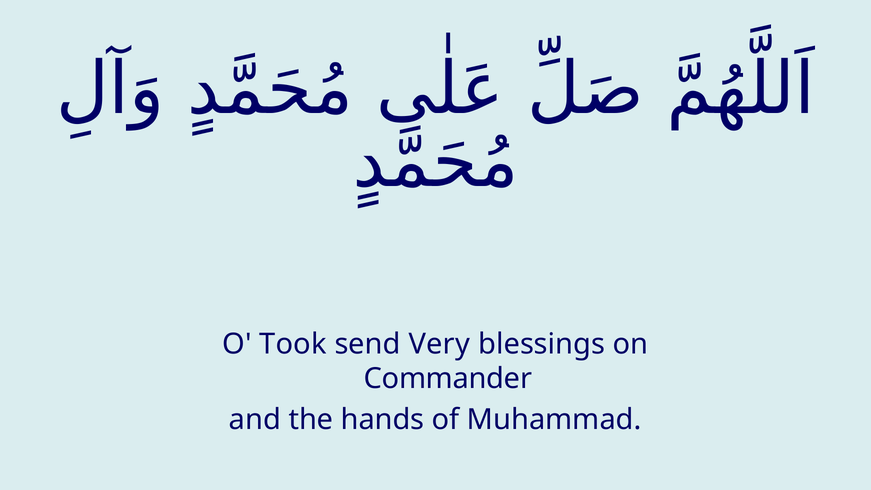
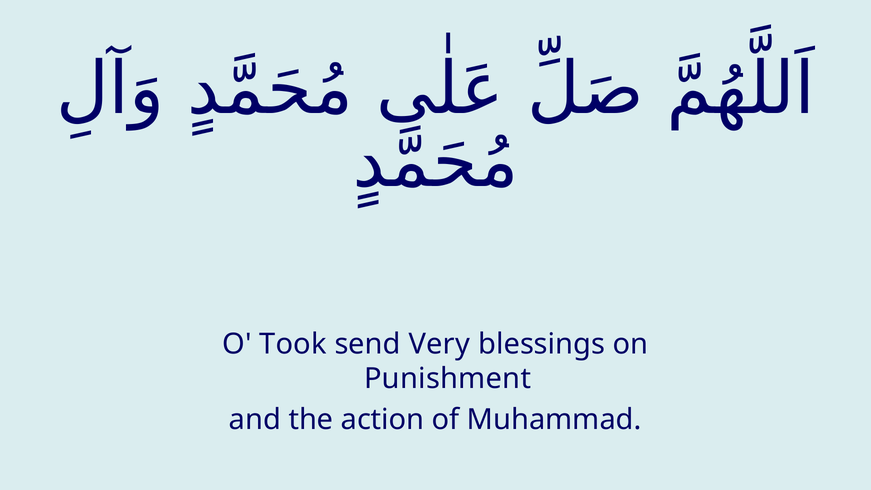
Commander: Commander -> Punishment
hands: hands -> action
